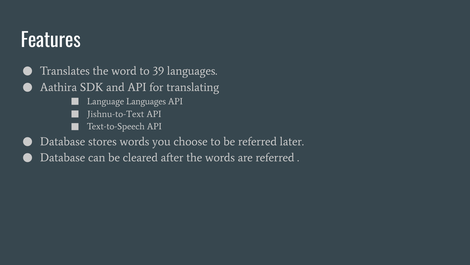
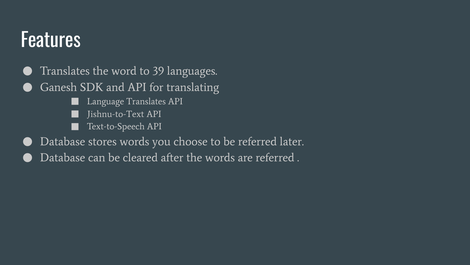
Aathira: Aathira -> Ganesh
Language Languages: Languages -> Translates
